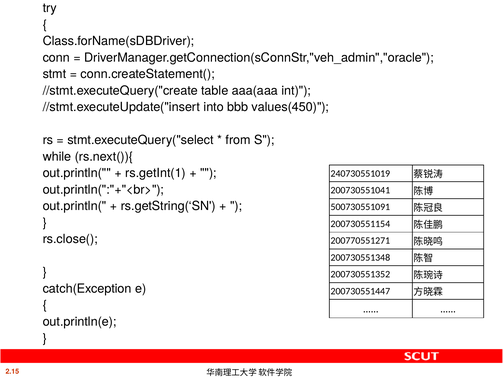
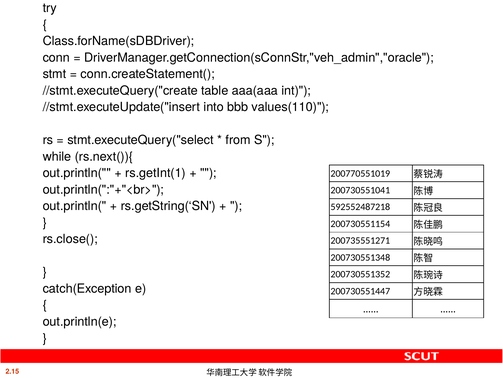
values(450: values(450 -> values(110
240730551019: 240730551019 -> 200770551019
500730551091: 500730551091 -> 592552487218
200770551271: 200770551271 -> 200735551271
